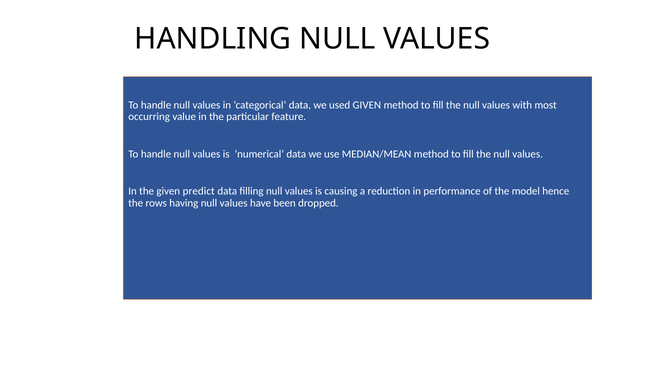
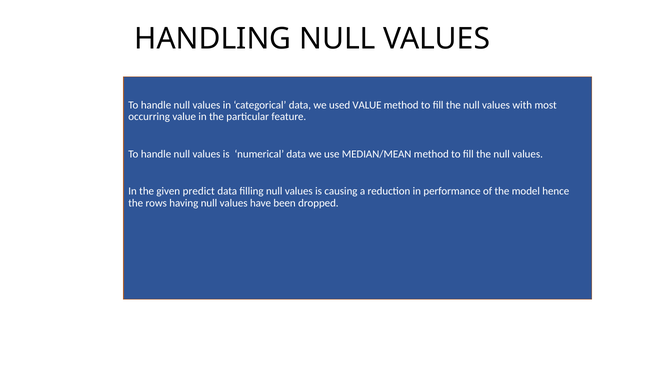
used GIVEN: GIVEN -> VALUE
